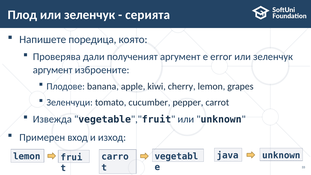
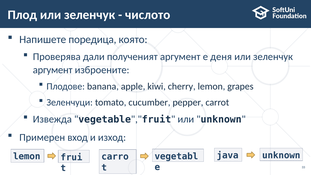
серията: серията -> числото
error: error -> деня
